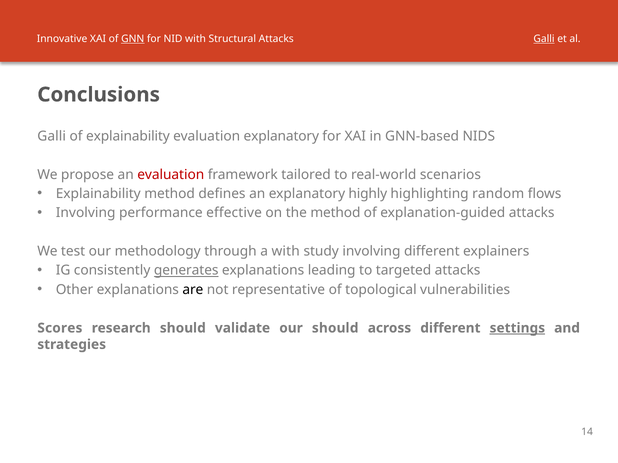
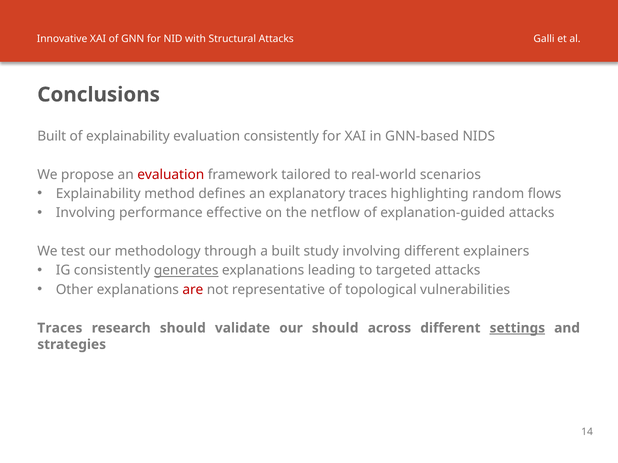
GNN underline: present -> none
Galli at (544, 39) underline: present -> none
Galli at (52, 136): Galli -> Built
evaluation explanatory: explanatory -> consistently
explanatory highly: highly -> traces
the method: method -> netflow
a with: with -> built
are colour: black -> red
Scores at (60, 328): Scores -> Traces
